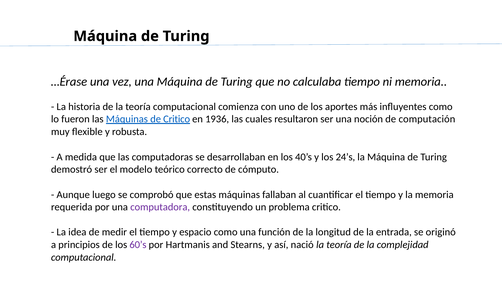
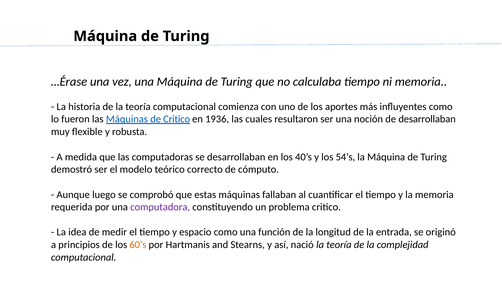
de computación: computación -> desarrollaban
24’s: 24’s -> 54’s
60’s colour: purple -> orange
